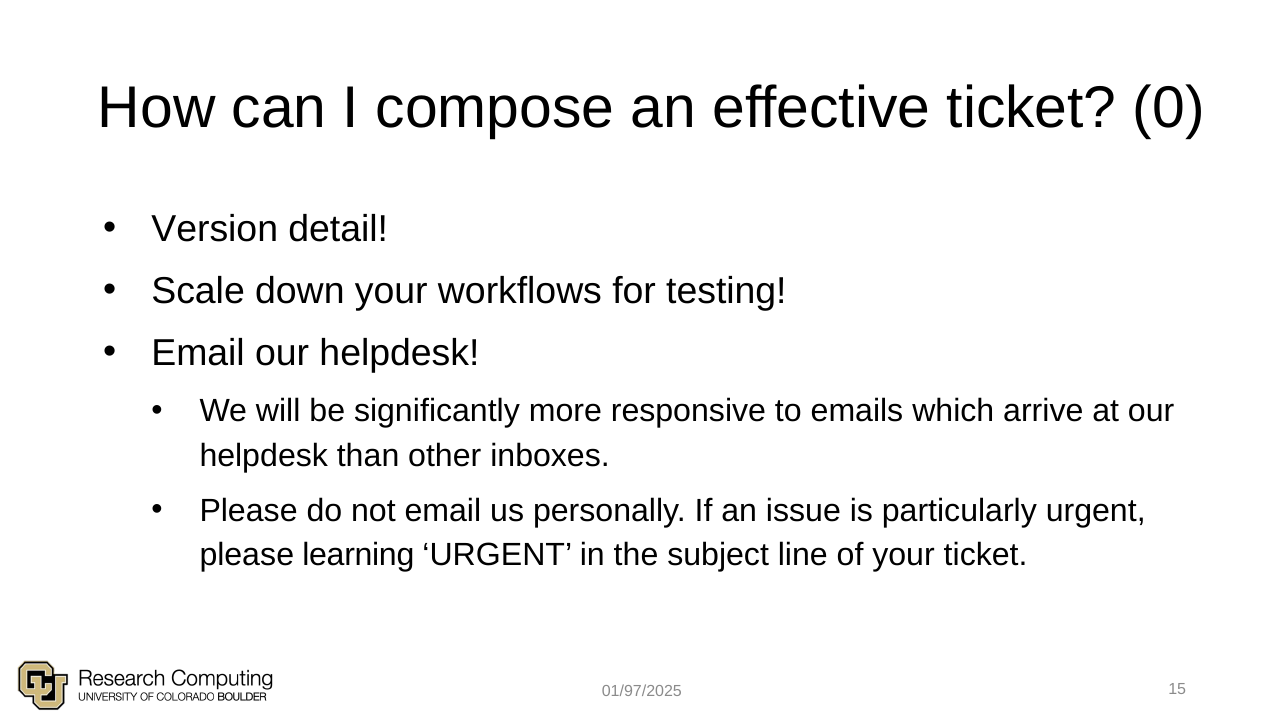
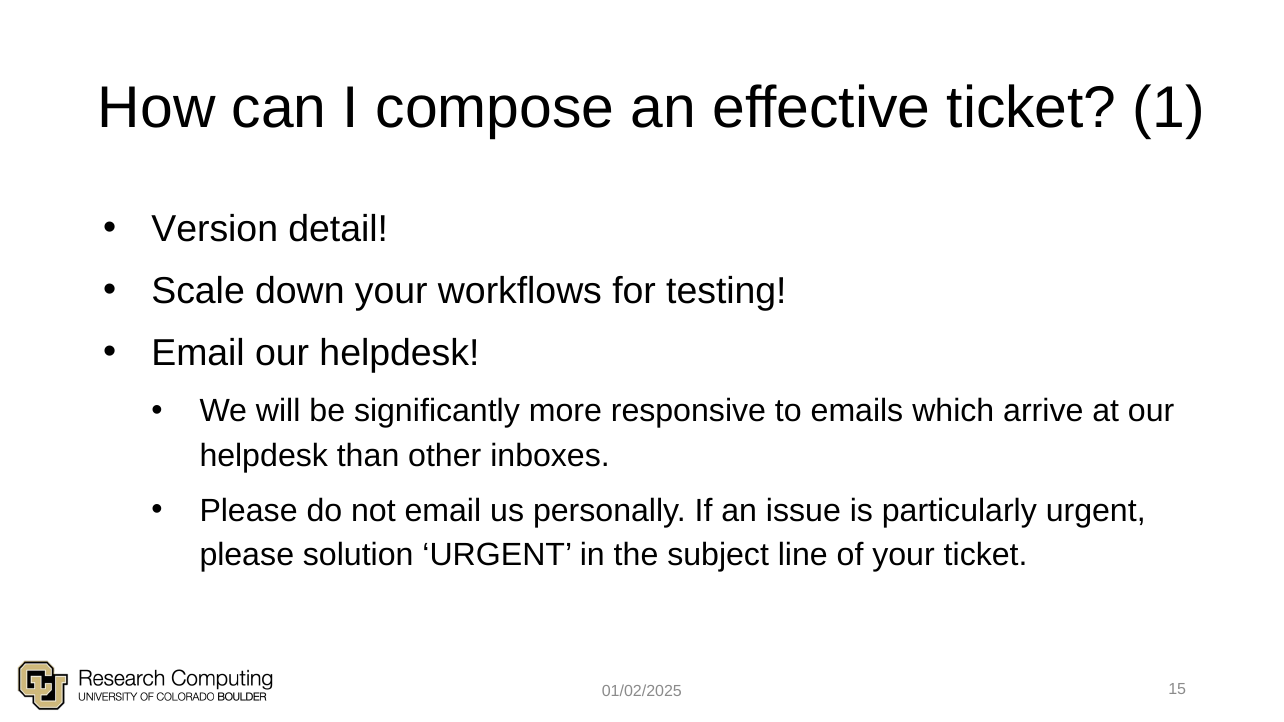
0: 0 -> 1
learning: learning -> solution
01/97/2025: 01/97/2025 -> 01/02/2025
